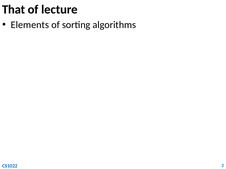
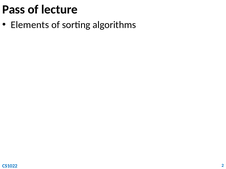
That: That -> Pass
